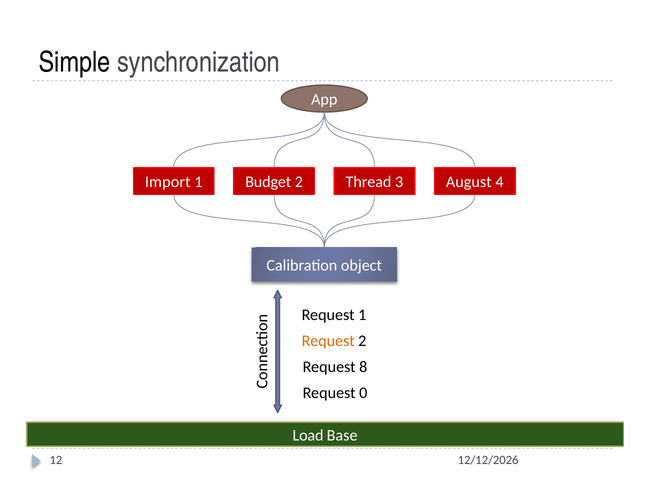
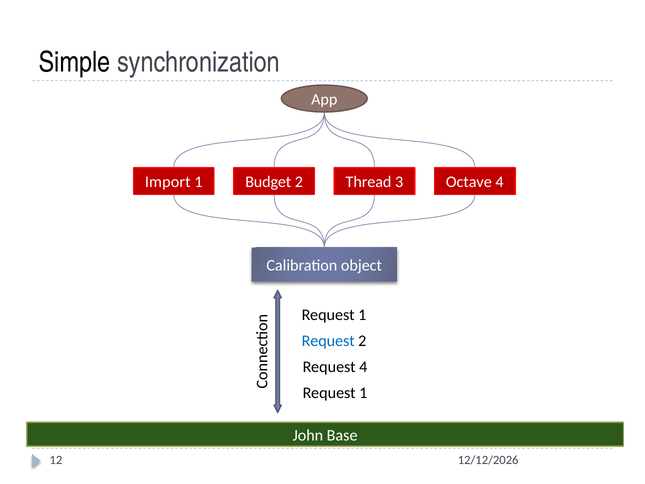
August: August -> Octave
Request at (328, 341) colour: orange -> blue
Request 8: 8 -> 4
0 at (363, 393): 0 -> 1
Load: Load -> John
